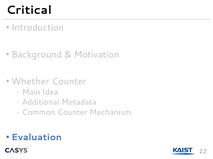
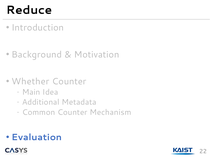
Critical: Critical -> Reduce
